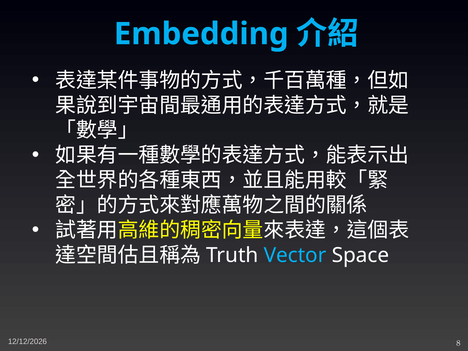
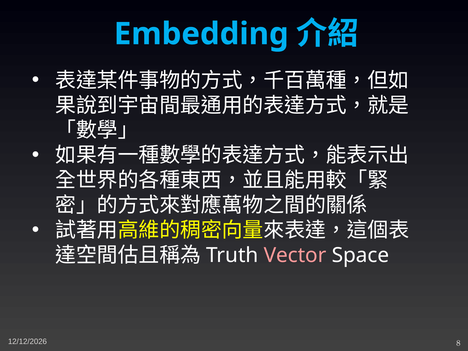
Vector colour: light blue -> pink
